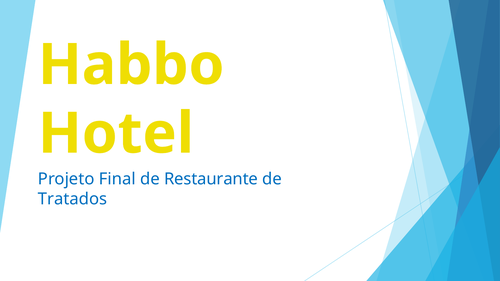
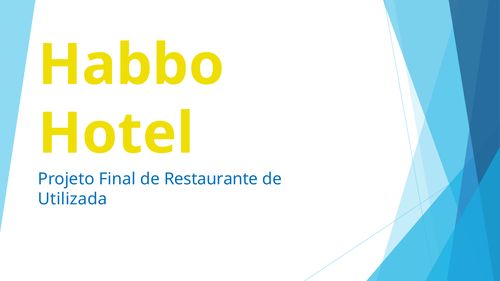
Tratados: Tratados -> Utilizada
